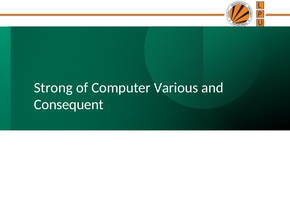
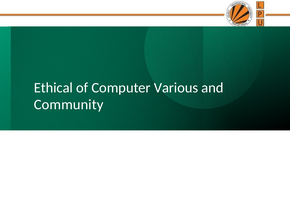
Strong: Strong -> Ethical
Consequent: Consequent -> Community
